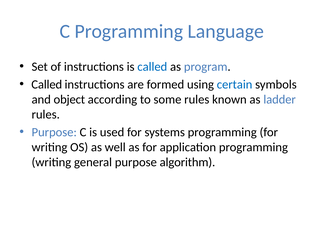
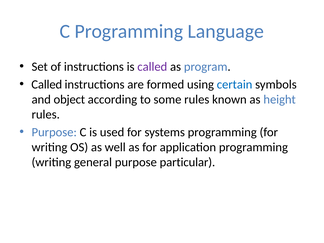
called at (152, 67) colour: blue -> purple
ladder: ladder -> height
algorithm: algorithm -> particular
